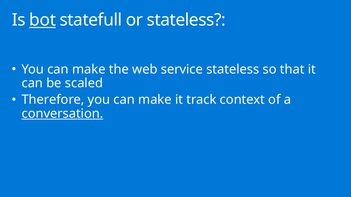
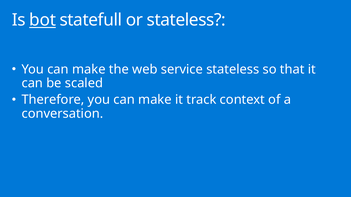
conversation underline: present -> none
